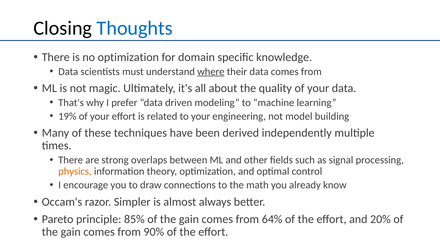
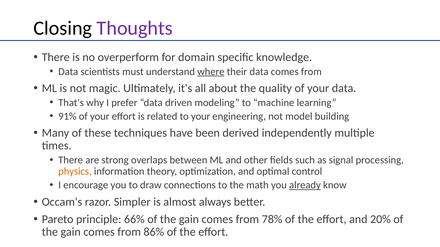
Thoughts colour: blue -> purple
no optimization: optimization -> overperform
19%: 19% -> 91%
already underline: none -> present
85%: 85% -> 66%
64%: 64% -> 78%
90%: 90% -> 86%
